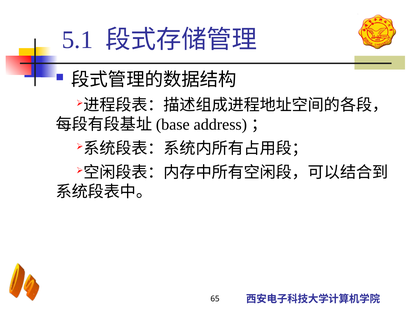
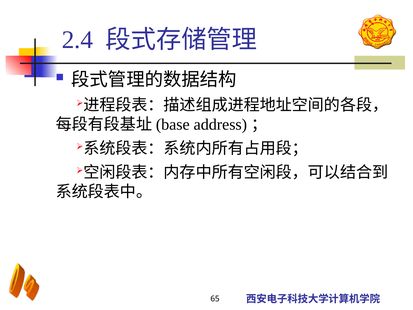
5.1: 5.1 -> 2.4
